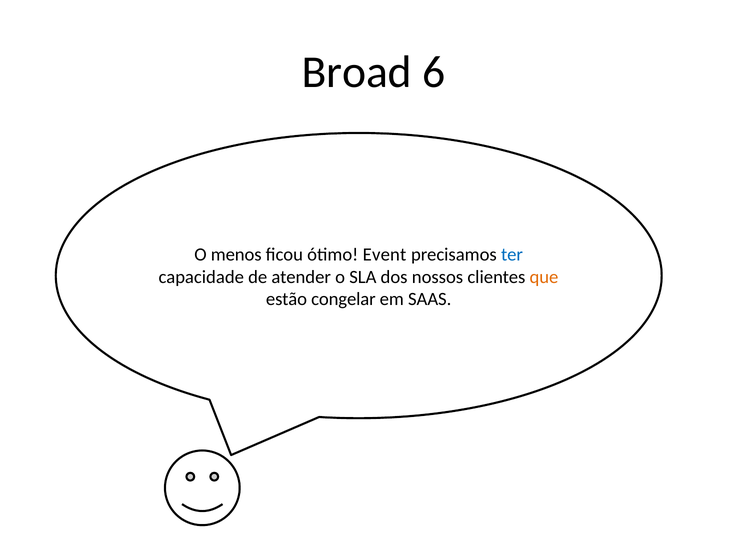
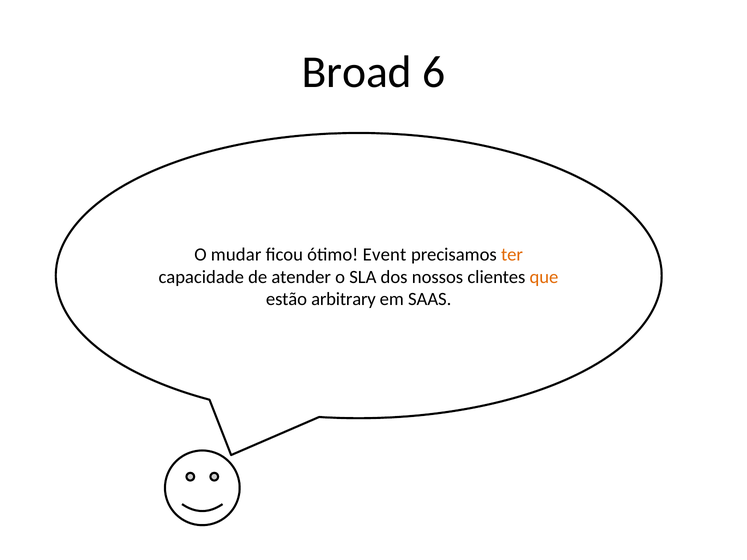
menos: menos -> mudar
ter colour: blue -> orange
congelar: congelar -> arbitrary
